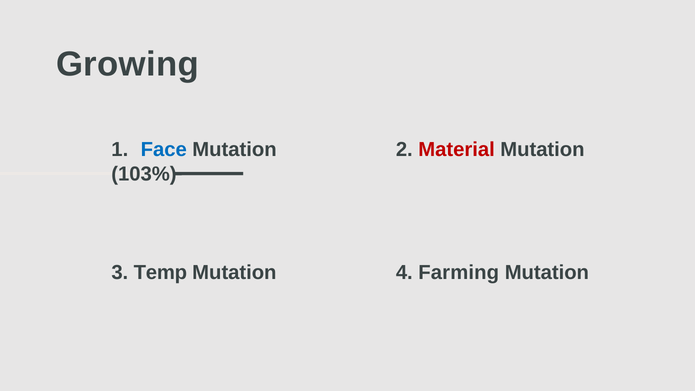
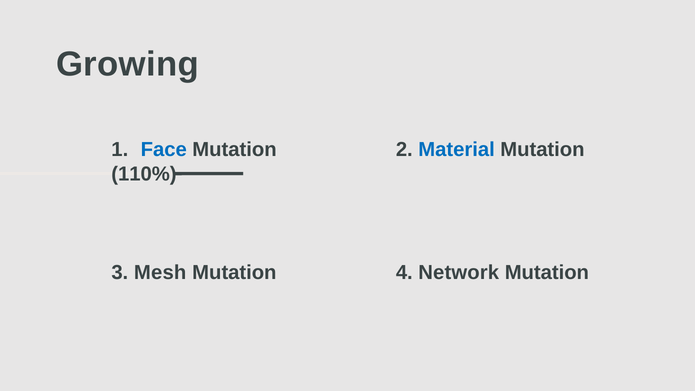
Material colour: red -> blue
103%: 103% -> 110%
Temp: Temp -> Mesh
Farming: Farming -> Network
